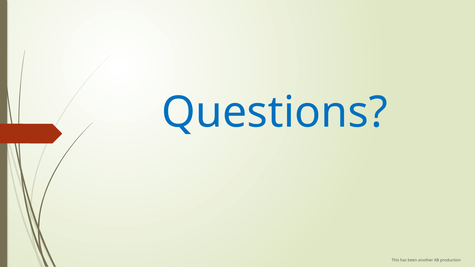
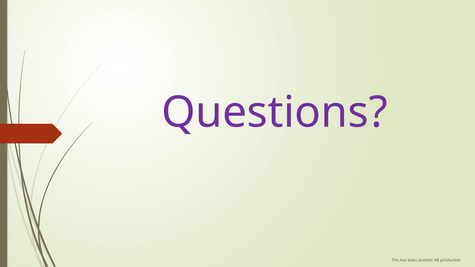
Questions colour: blue -> purple
